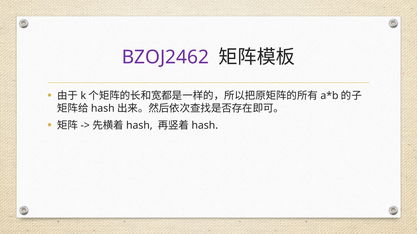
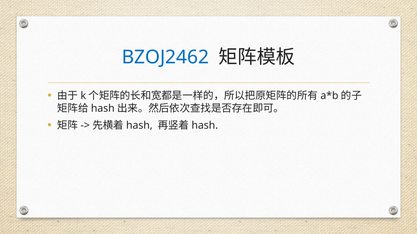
BZOJ2462 colour: purple -> blue
